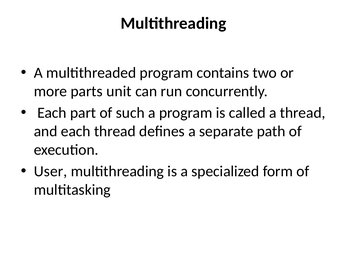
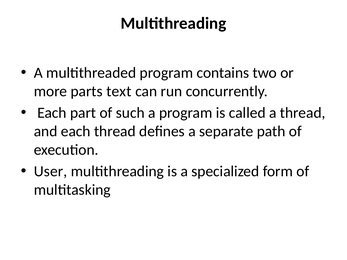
unit: unit -> text
